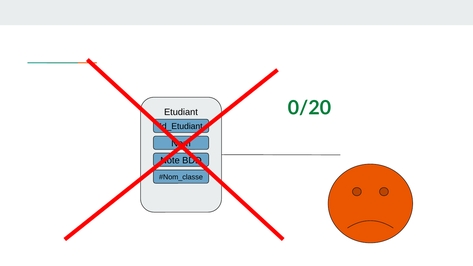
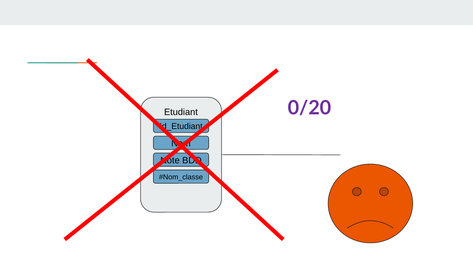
0/20 colour: green -> purple
